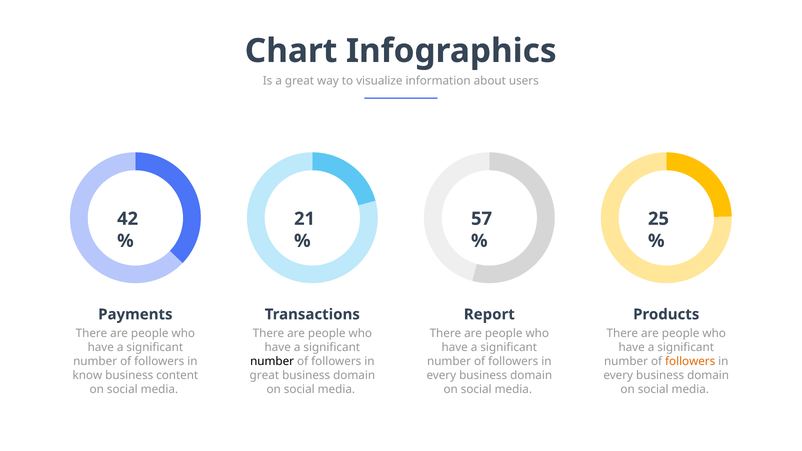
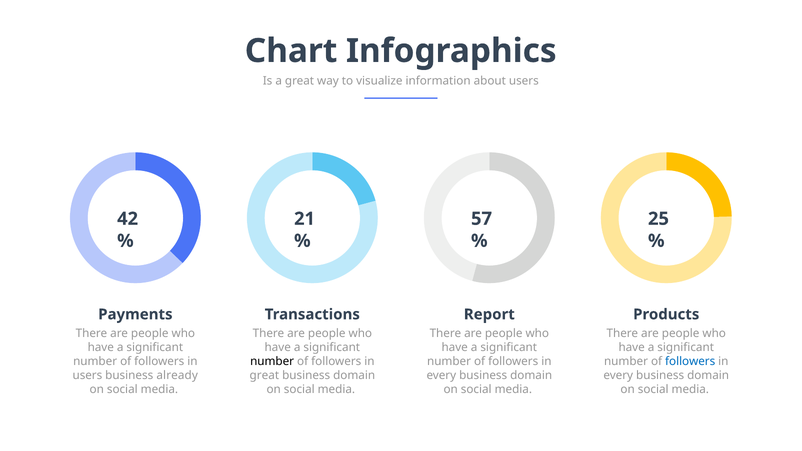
followers at (690, 362) colour: orange -> blue
know at (87, 376): know -> users
content: content -> already
